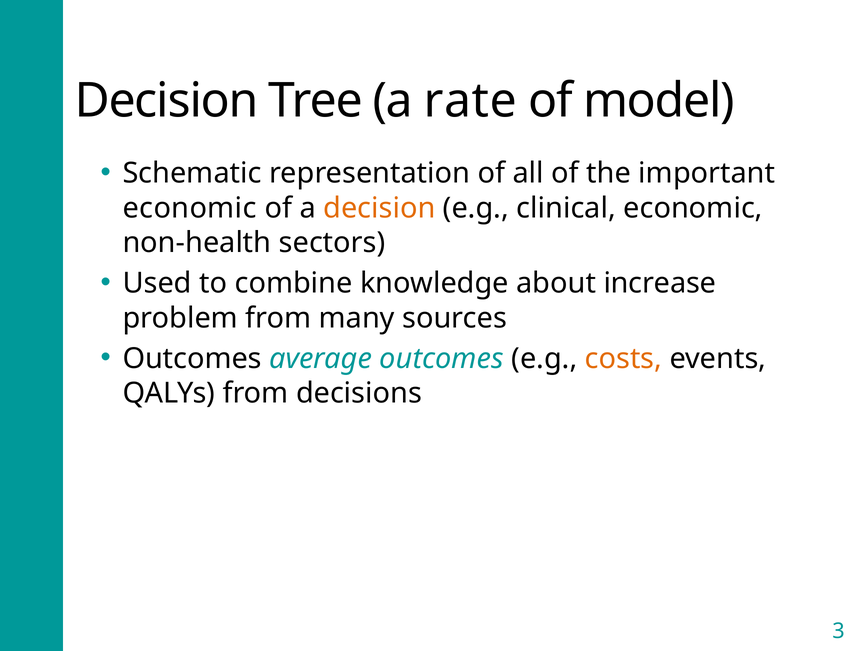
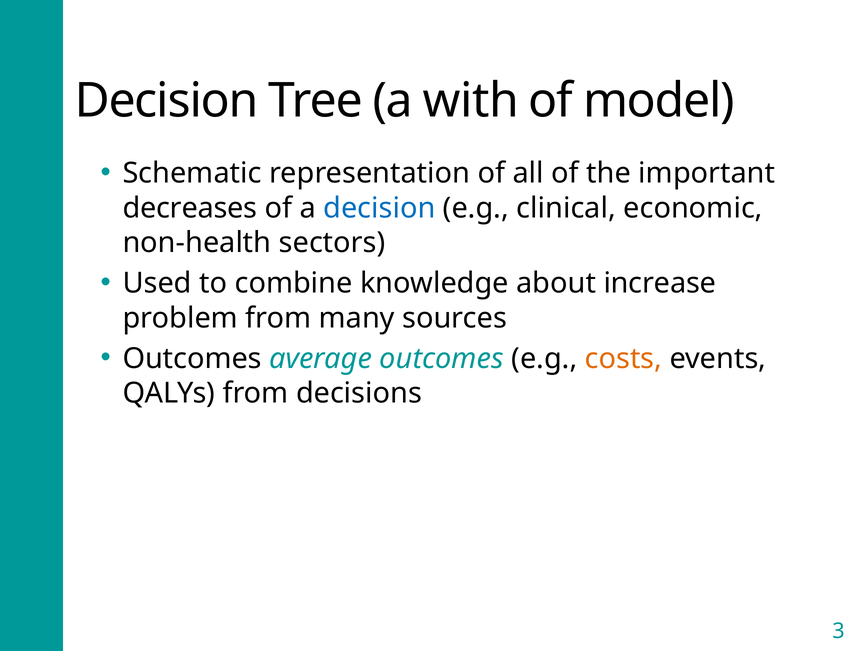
rate: rate -> with
economic at (190, 208): economic -> decreases
decision at (379, 208) colour: orange -> blue
